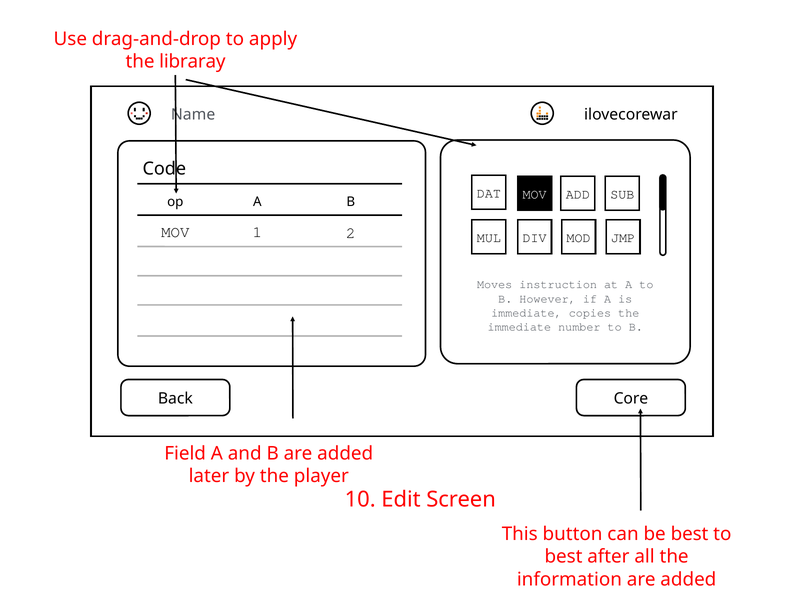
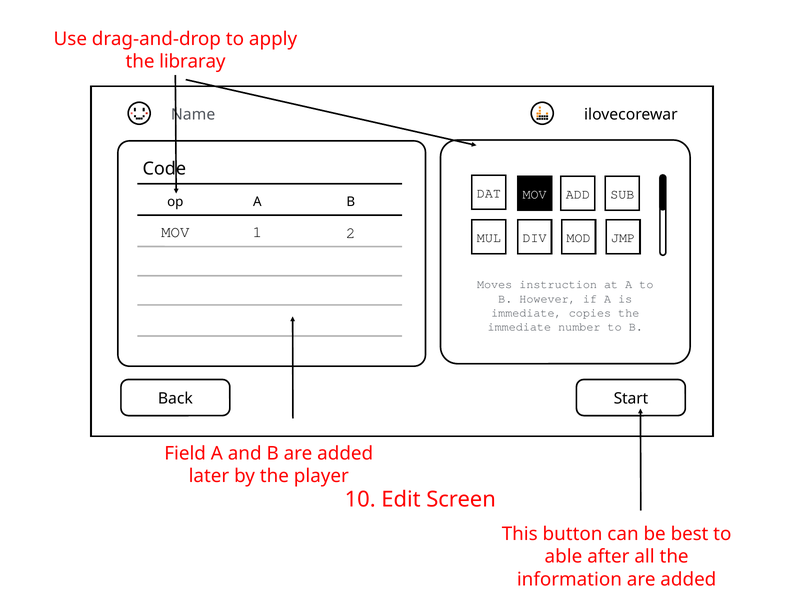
Core: Core -> Start
best at (563, 557): best -> able
